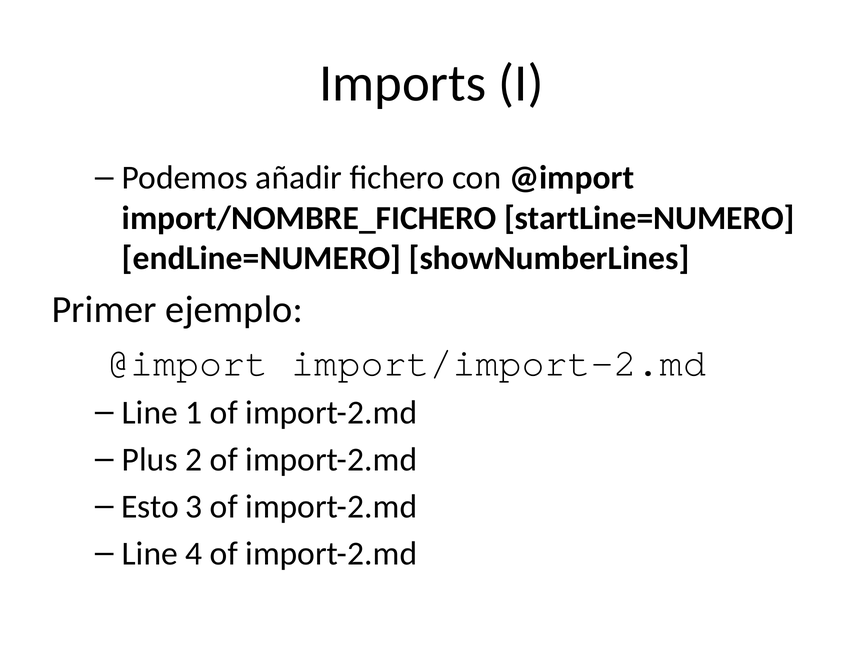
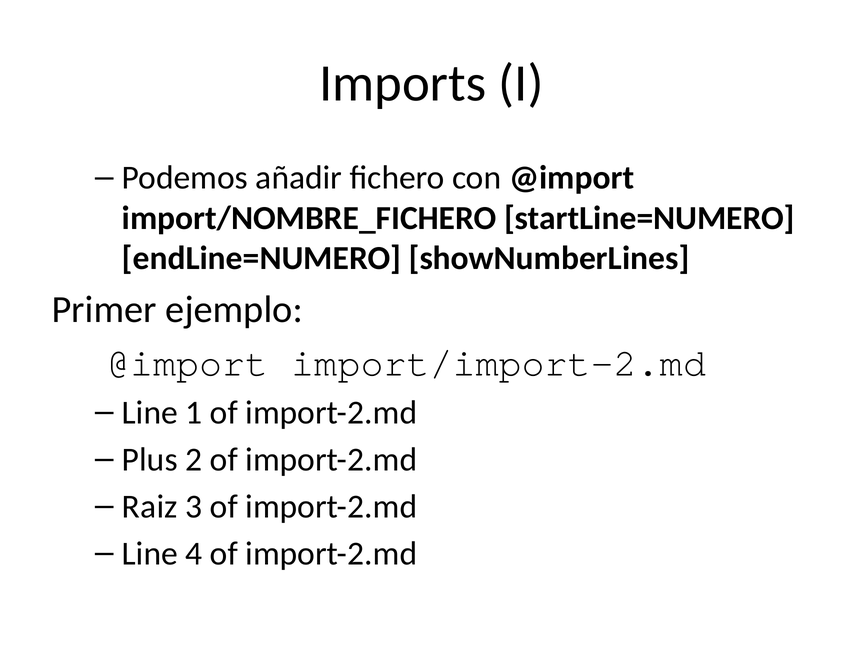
Esto: Esto -> Raiz
